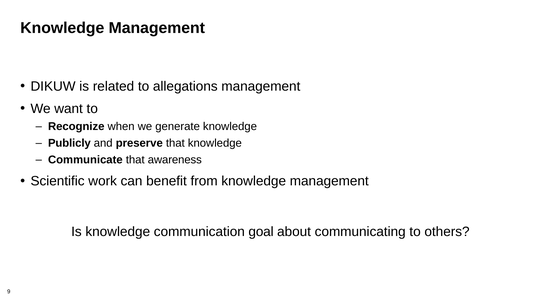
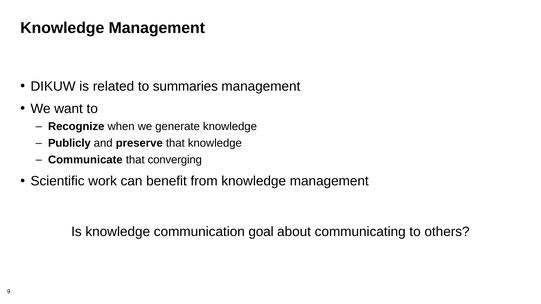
allegations: allegations -> summaries
awareness: awareness -> converging
